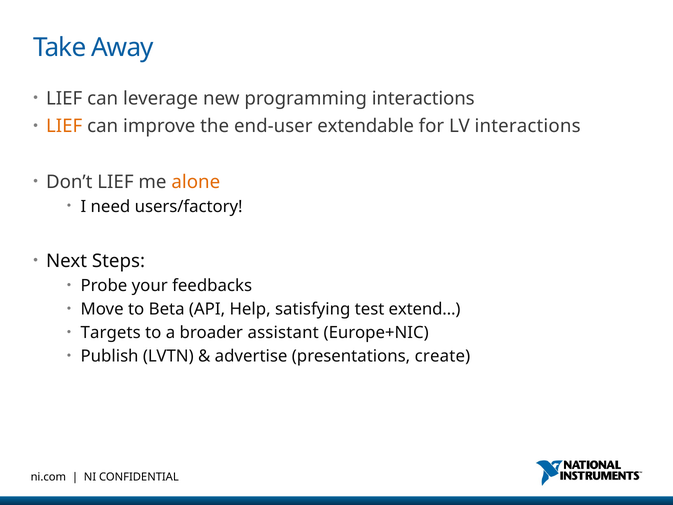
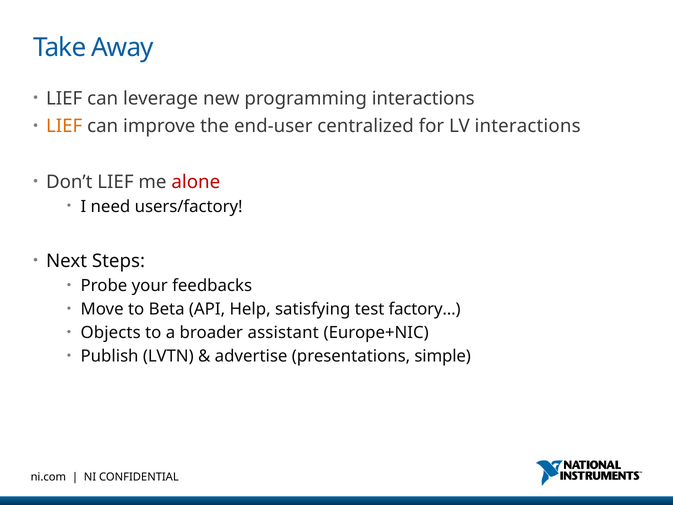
extendable: extendable -> centralized
alone colour: orange -> red
extend…: extend… -> factory…
Targets: Targets -> Objects
create: create -> simple
